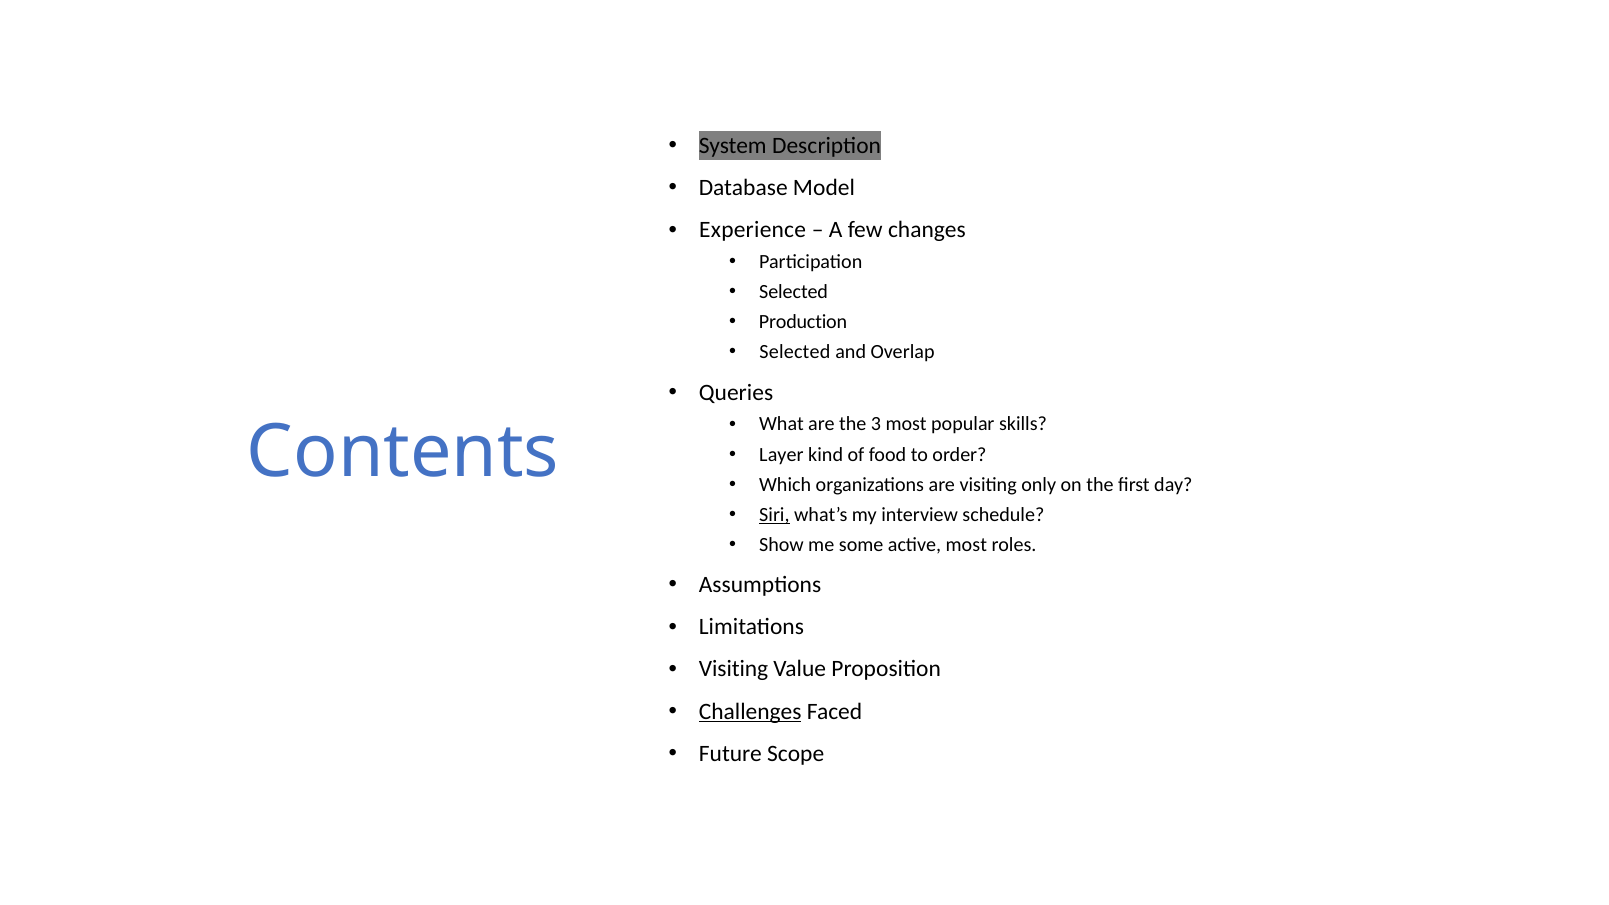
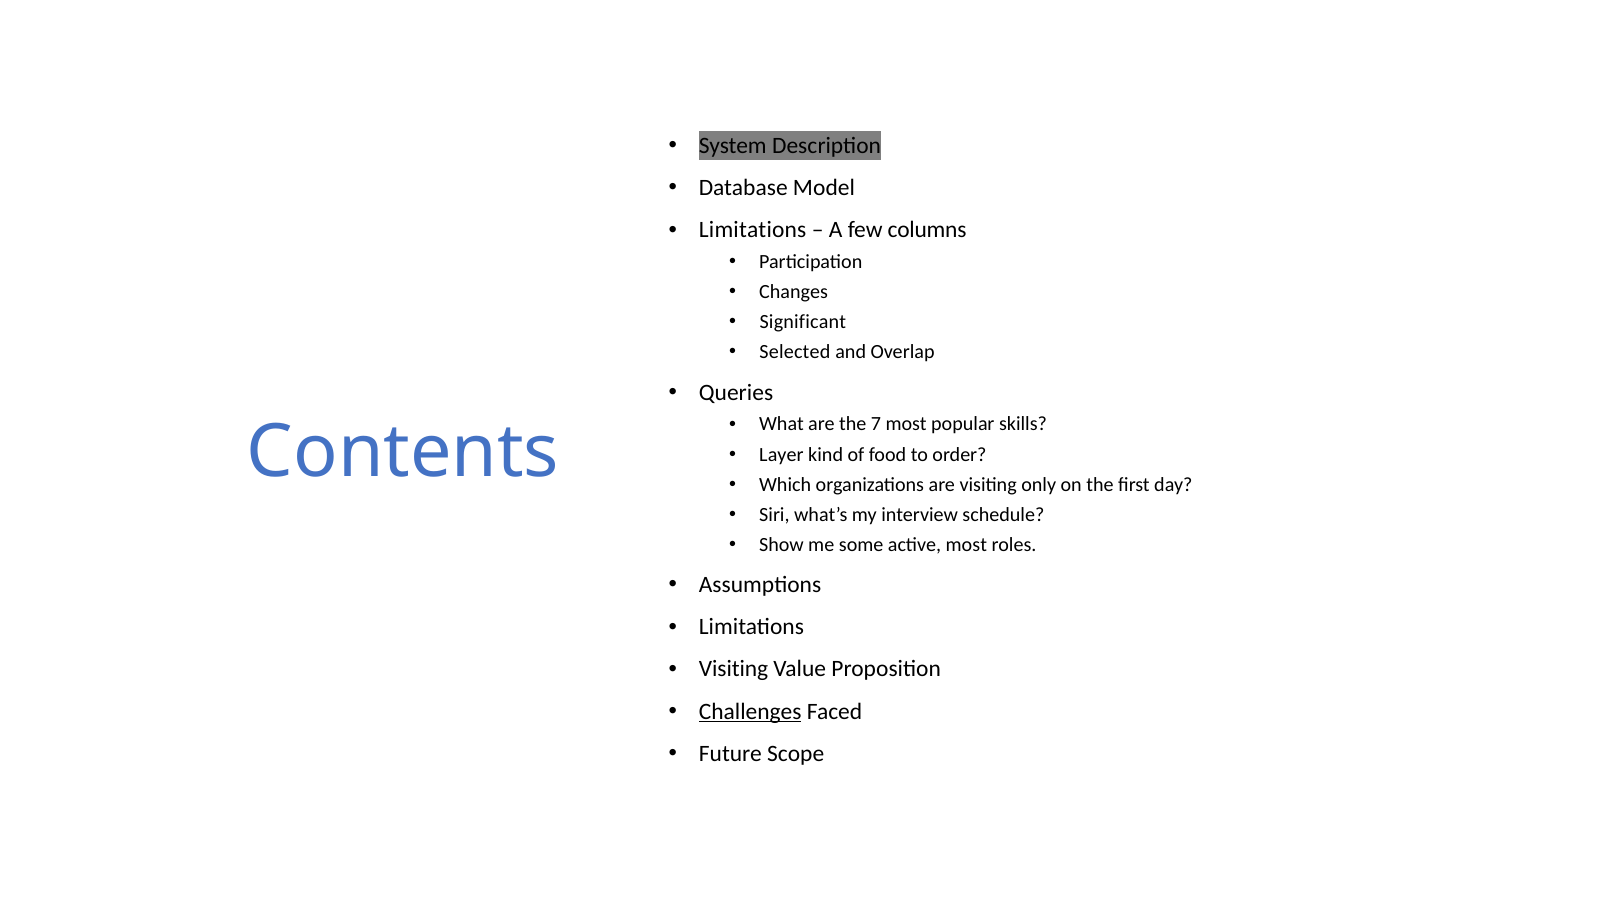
Experience at (753, 230): Experience -> Limitations
changes: changes -> columns
Selected at (794, 292): Selected -> Changes
Production: Production -> Significant
3: 3 -> 7
Siri underline: present -> none
